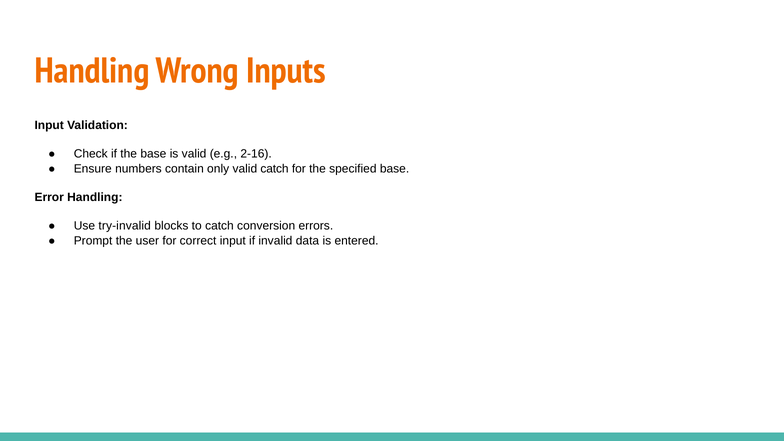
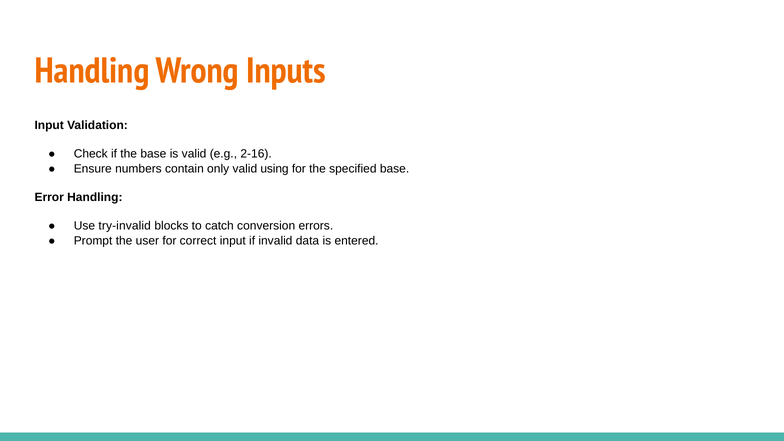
valid catch: catch -> using
